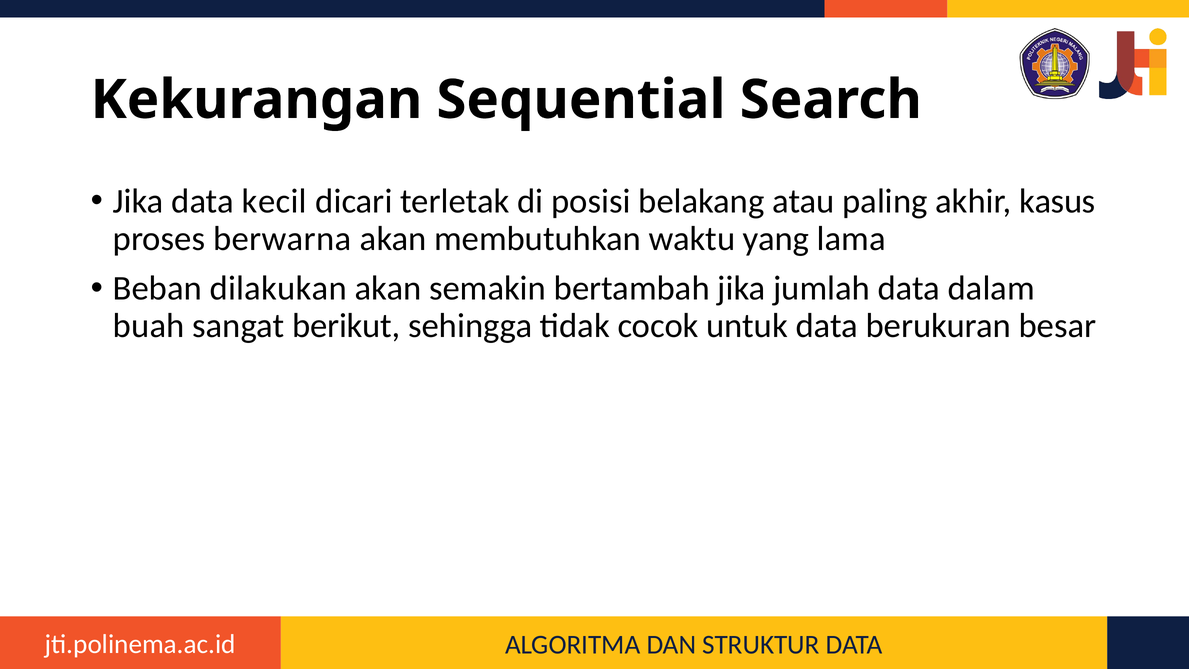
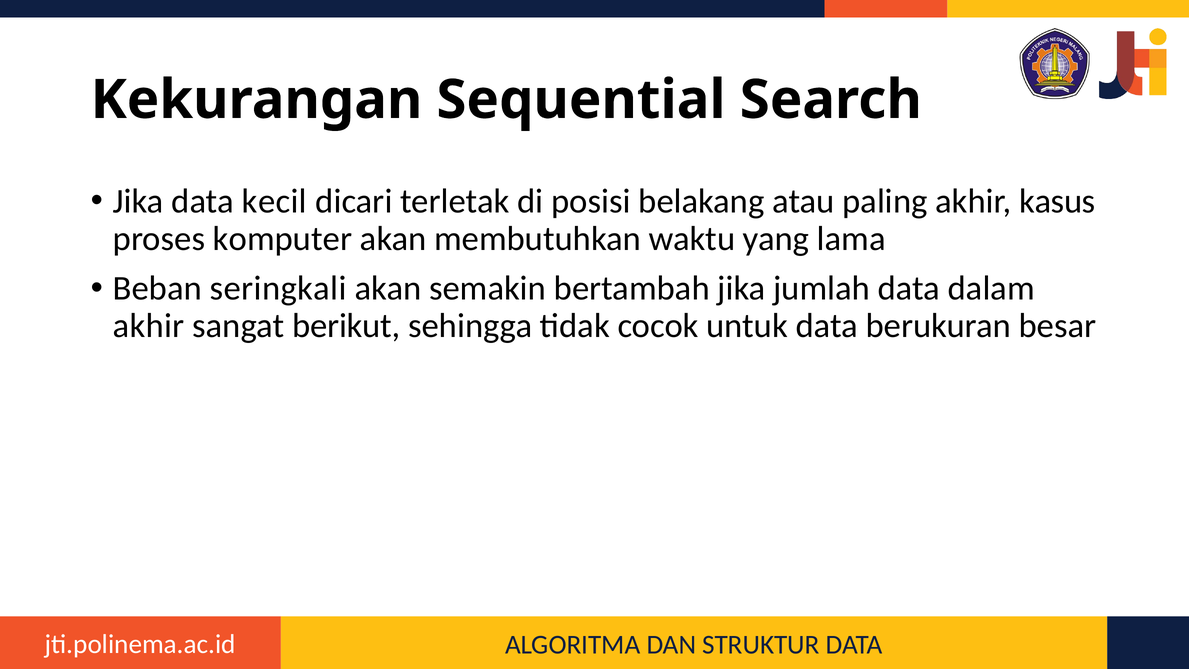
berwarna: berwarna -> komputer
dilakukan: dilakukan -> seringkali
buah at (149, 326): buah -> akhir
